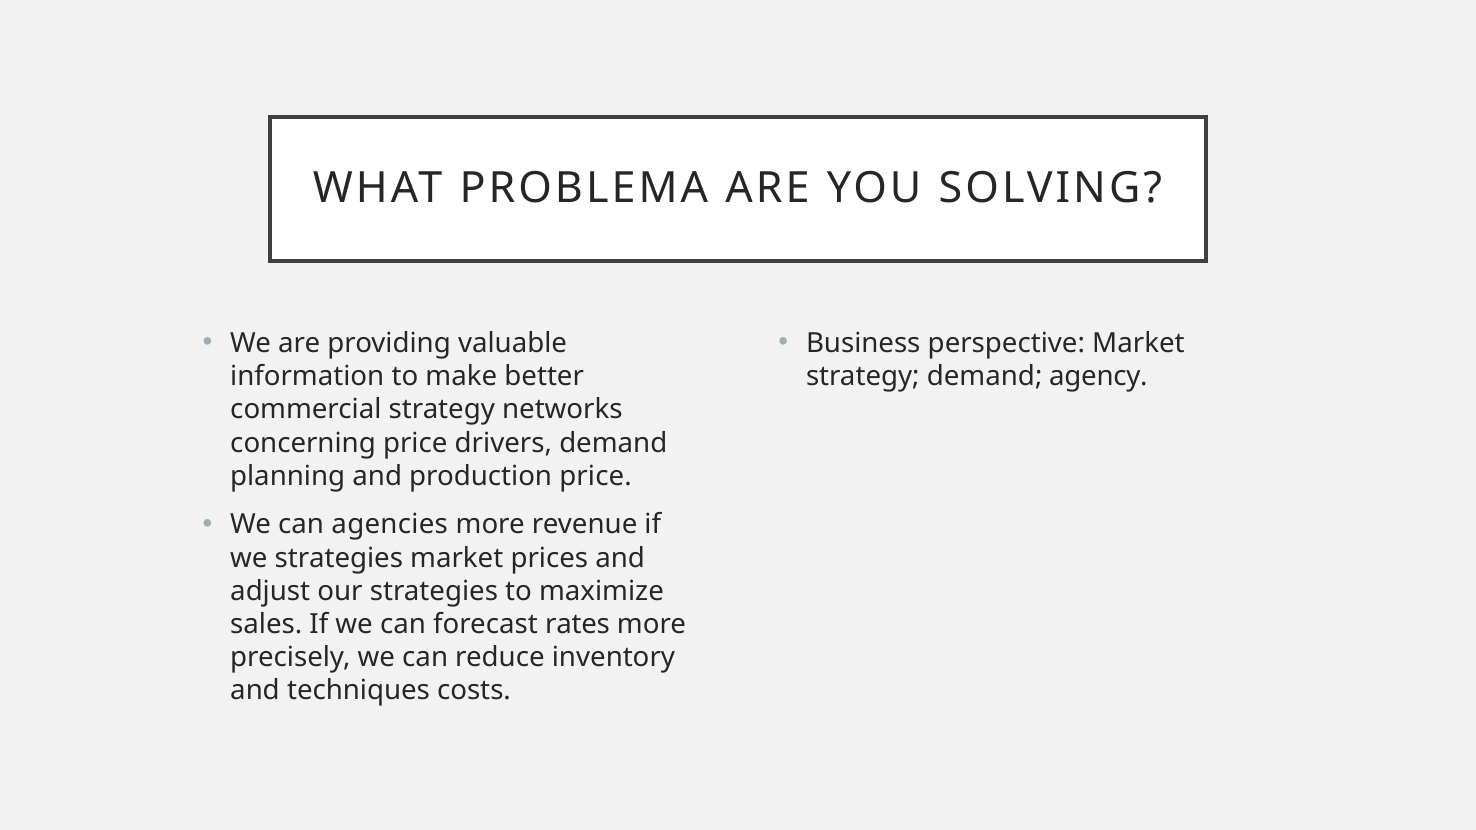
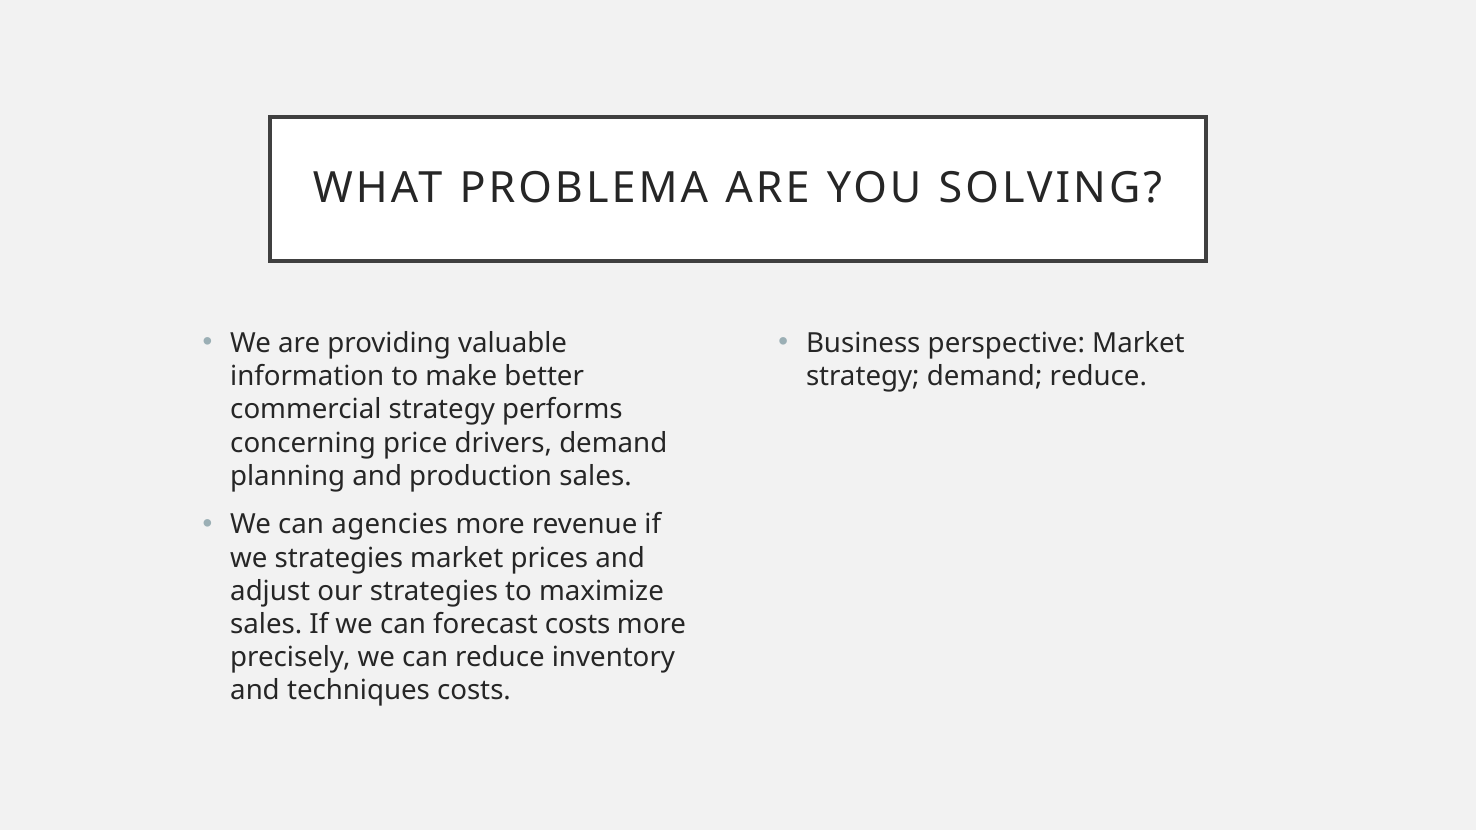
demand agency: agency -> reduce
networks: networks -> performs
production price: price -> sales
forecast rates: rates -> costs
